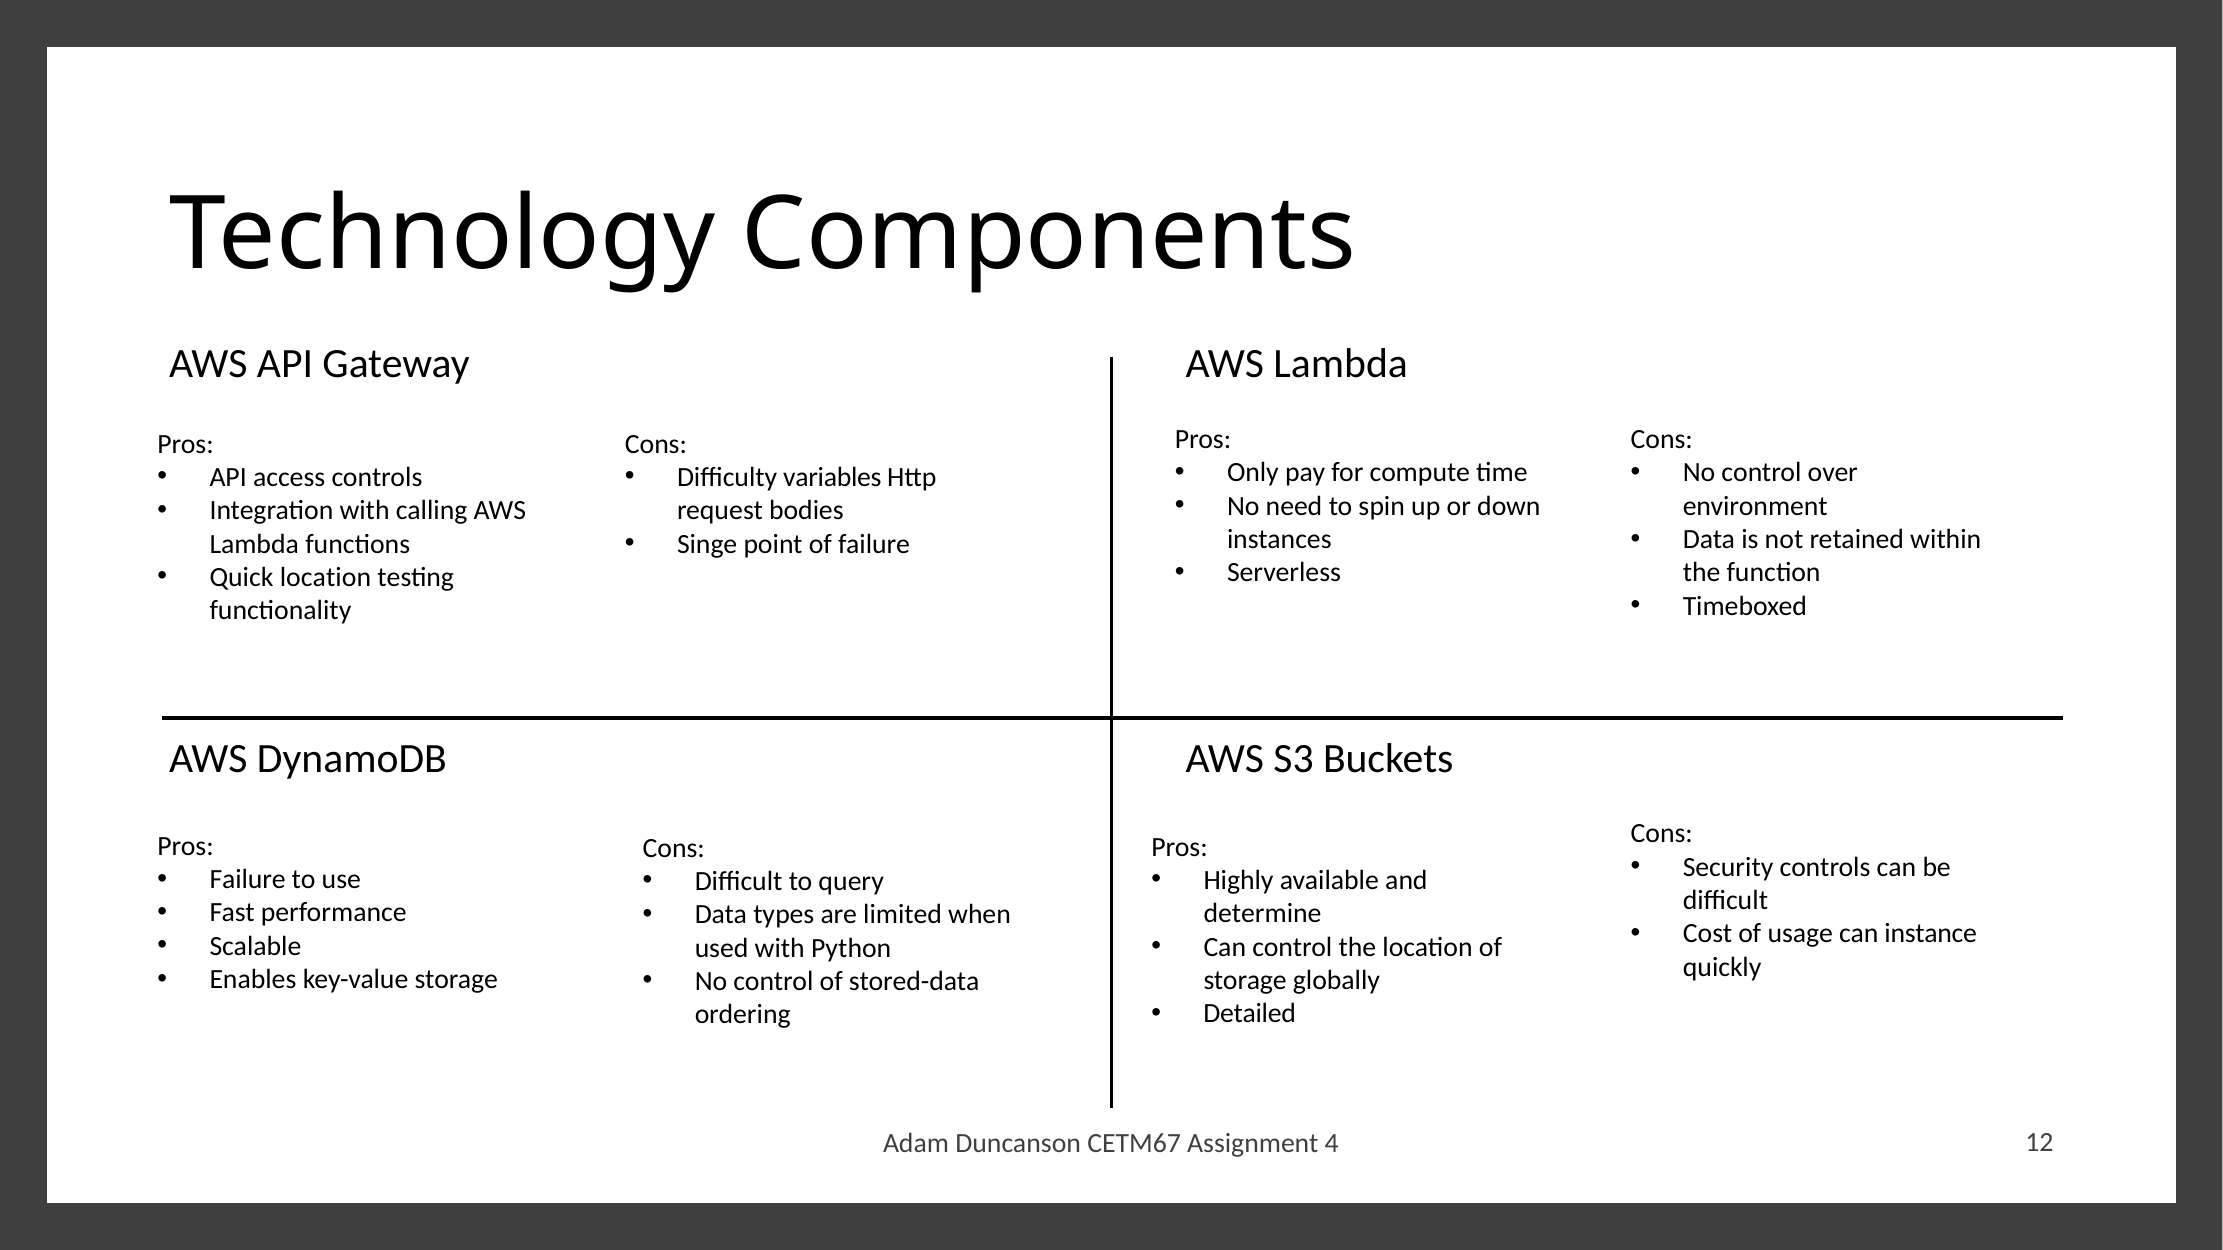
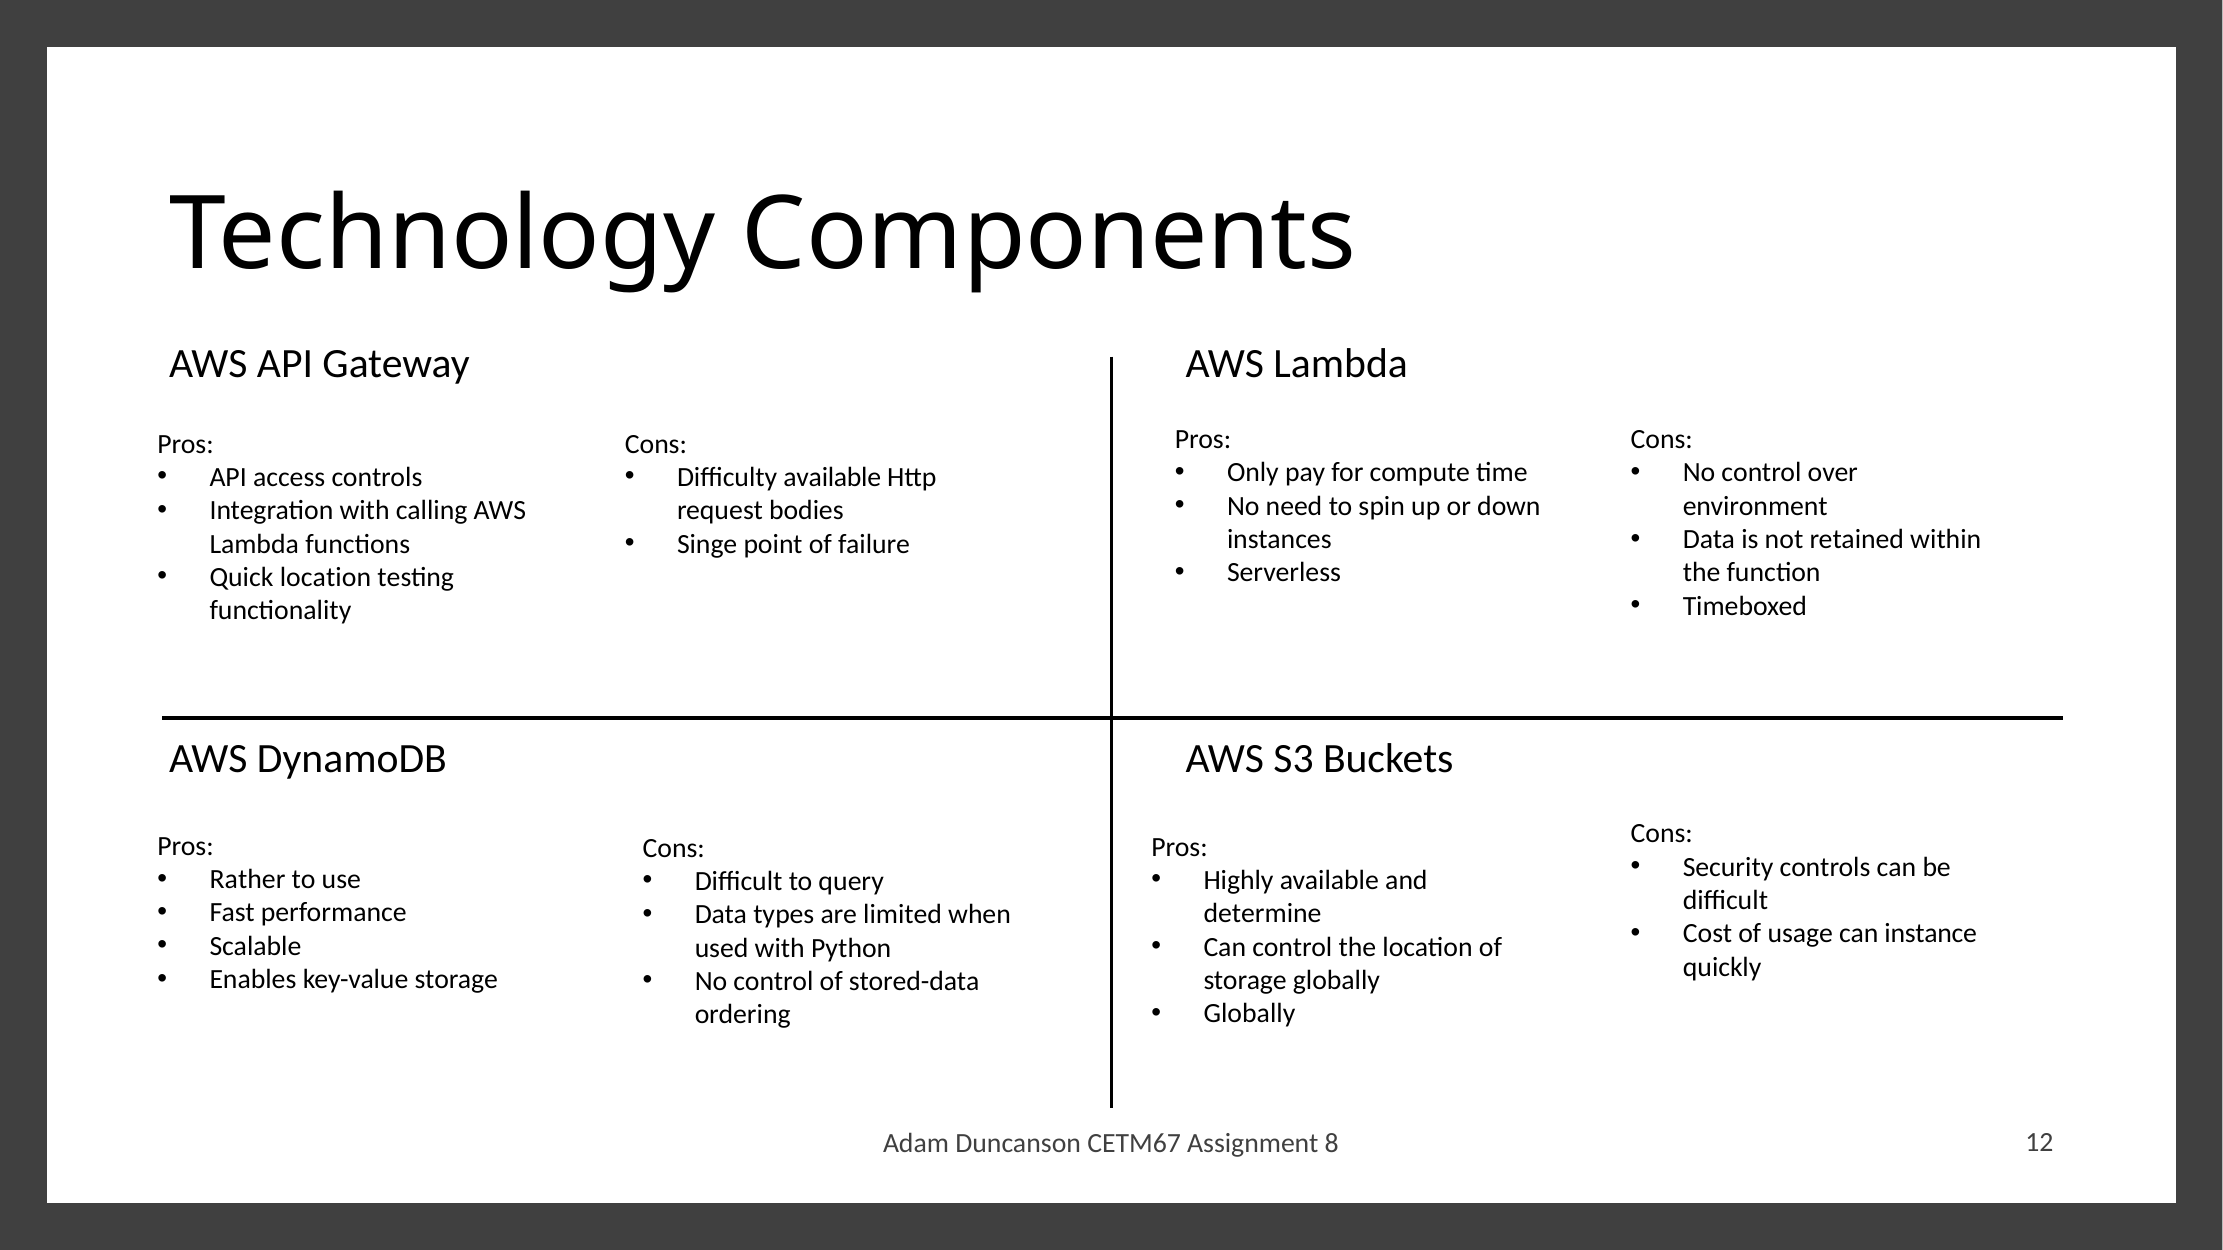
Difficulty variables: variables -> available
Failure at (248, 880): Failure -> Rather
Detailed at (1250, 1014): Detailed -> Globally
4: 4 -> 8
